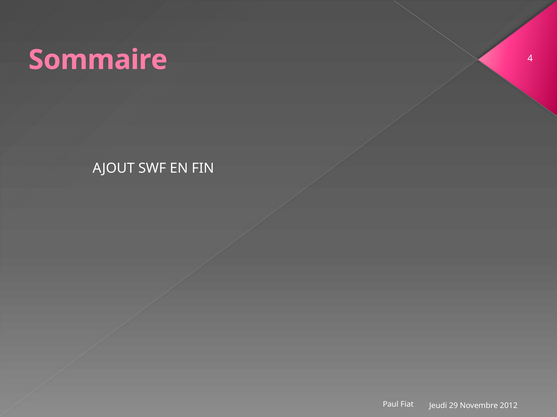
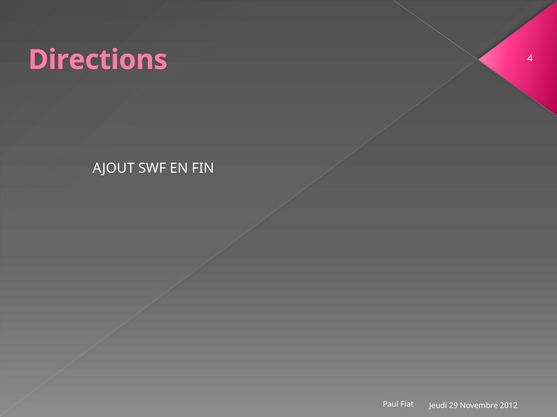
Sommaire: Sommaire -> Directions
